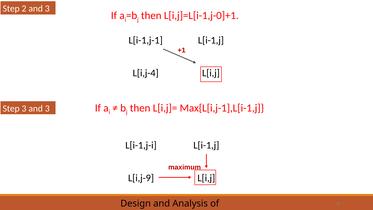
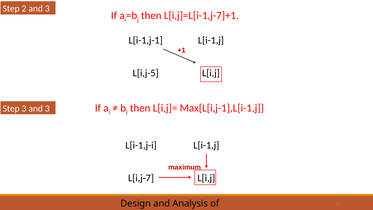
L[i,j]=L[i-1,j-0]+1: L[i,j]=L[i-1,j-0]+1 -> L[i,j]=L[i-1,j-7]+1
L[i,j-4: L[i,j-4 -> L[i,j-5
L[i,j-9: L[i,j-9 -> L[i,j-7
